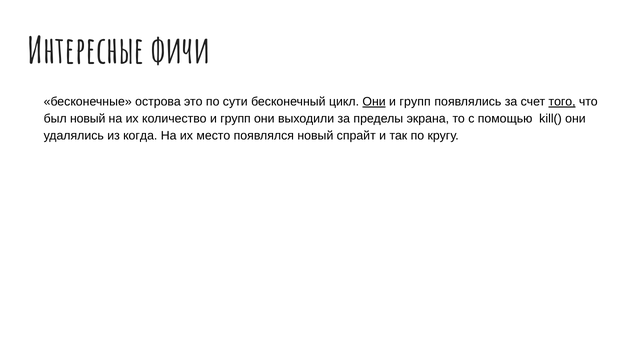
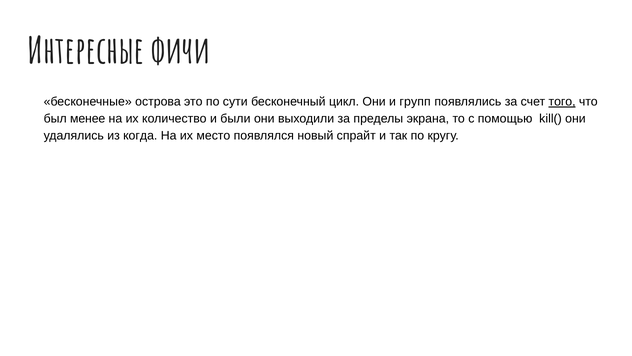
Они at (374, 102) underline: present -> none
был новый: новый -> менее
количество и групп: групп -> были
